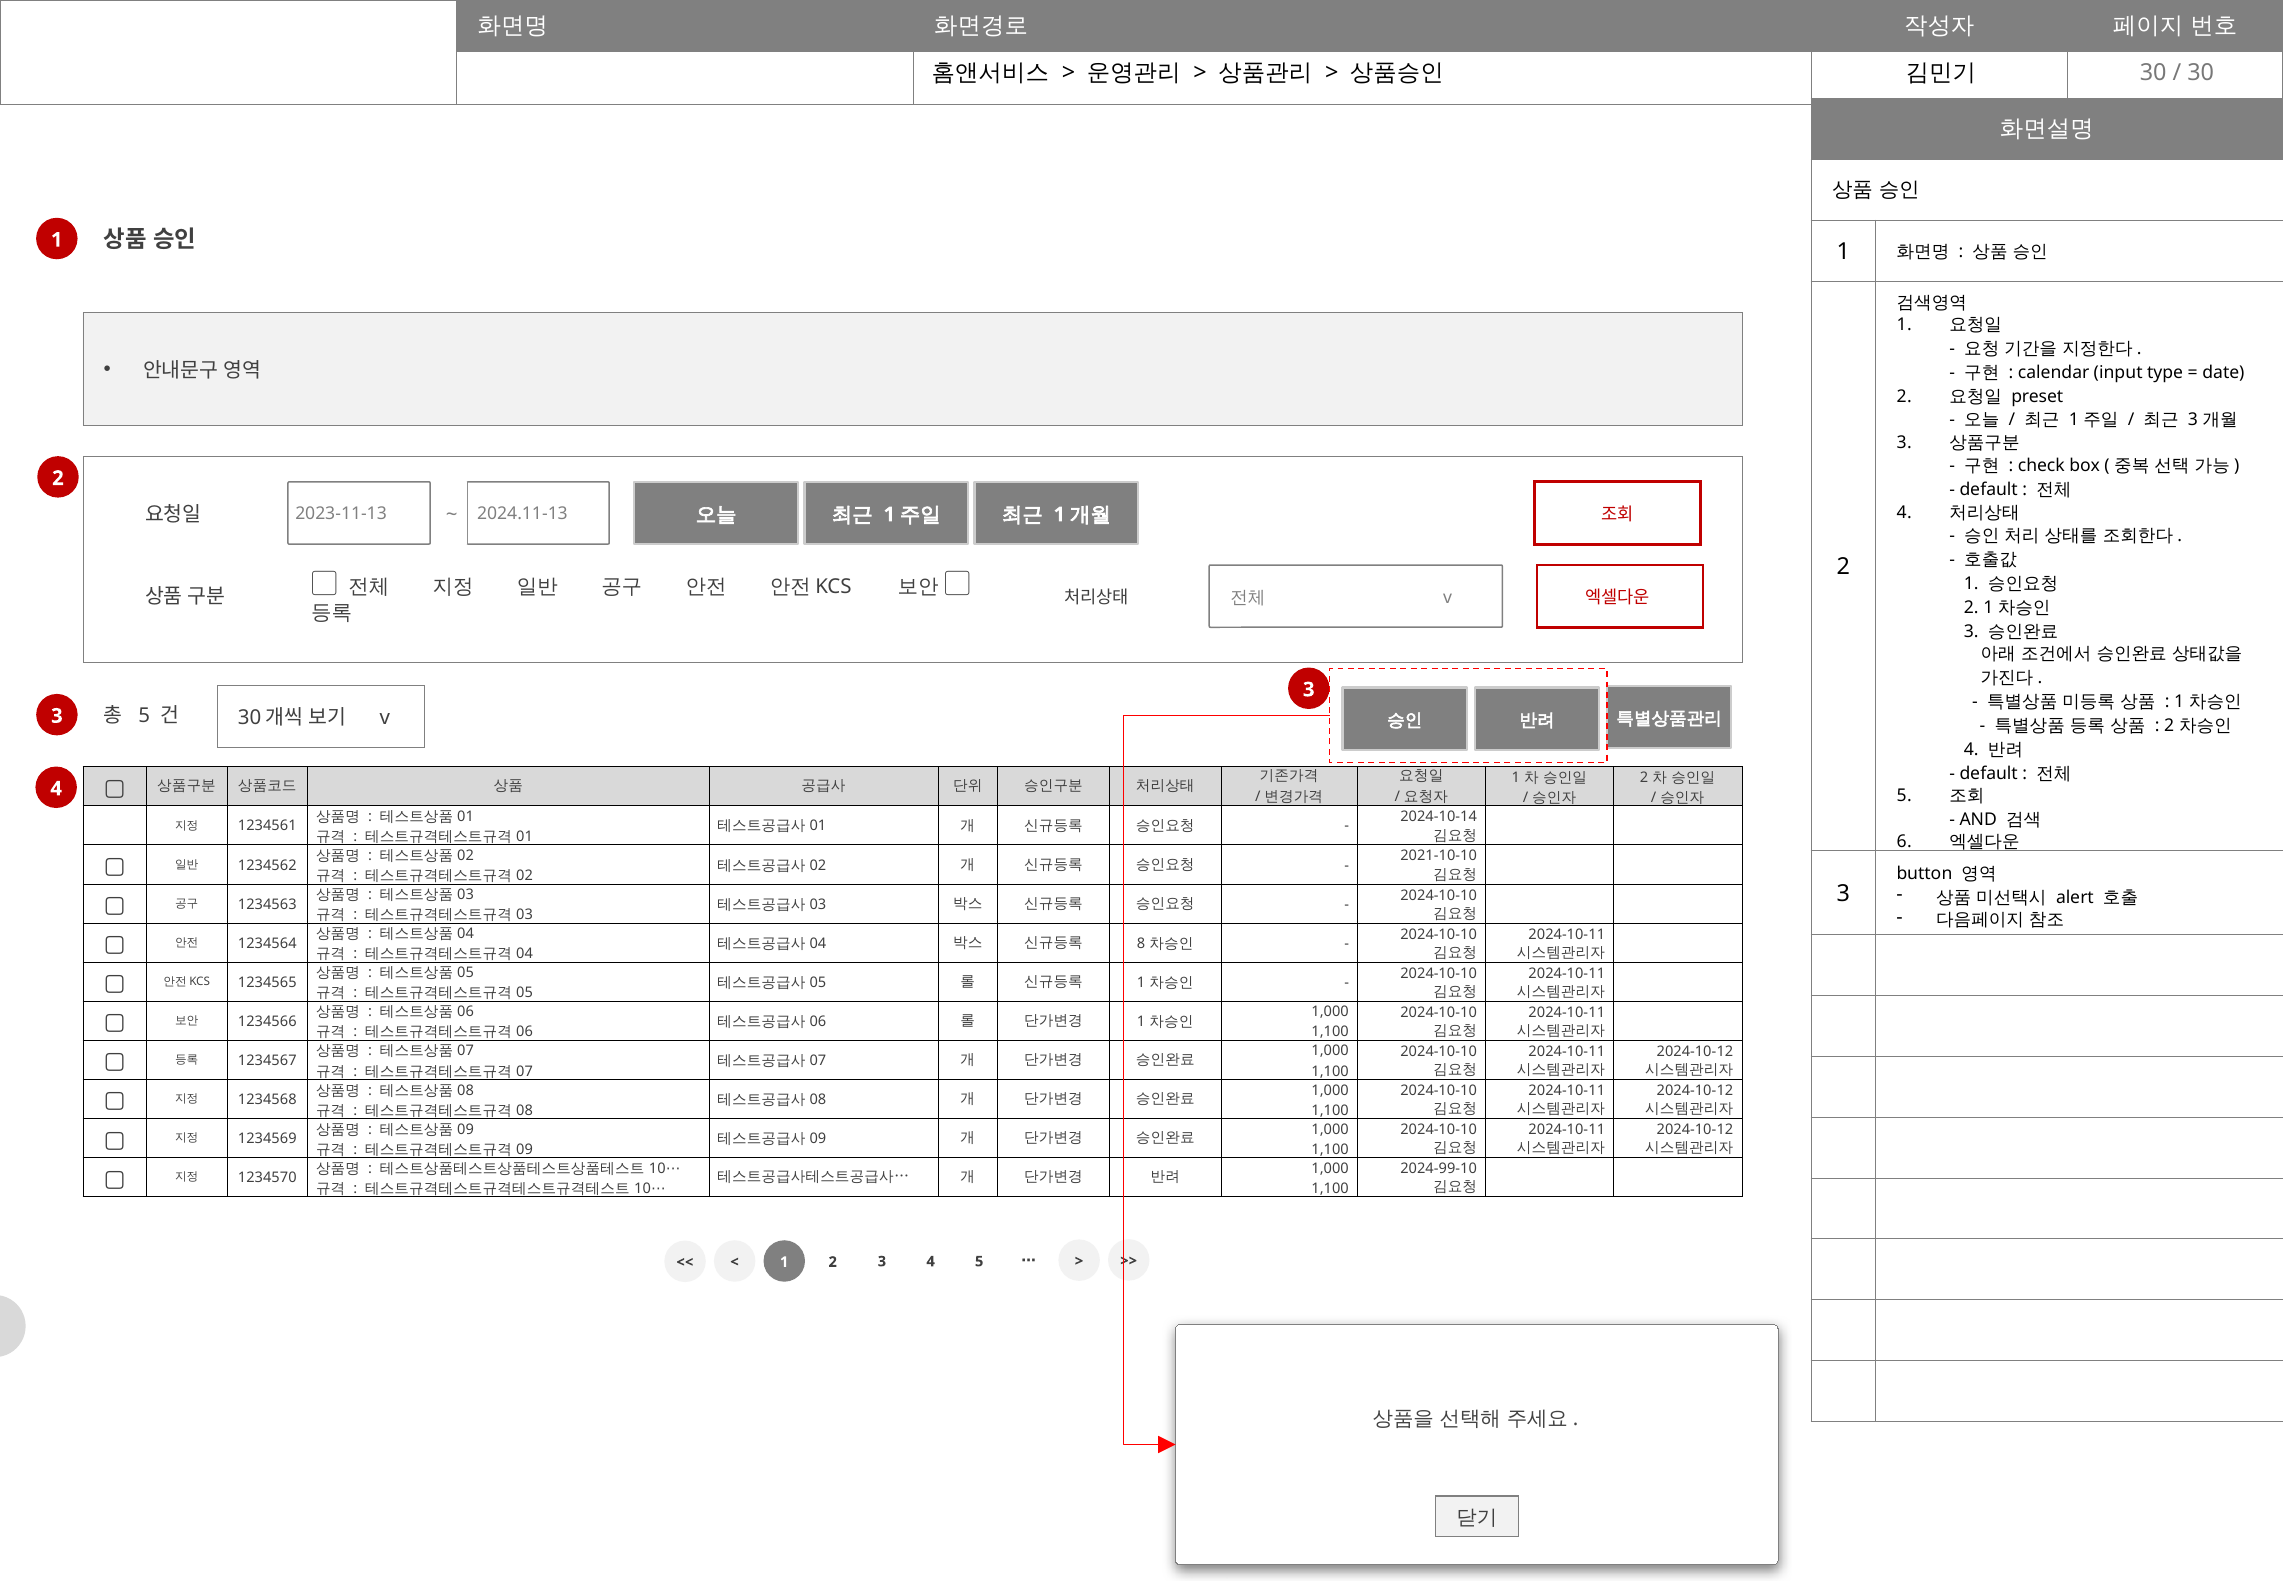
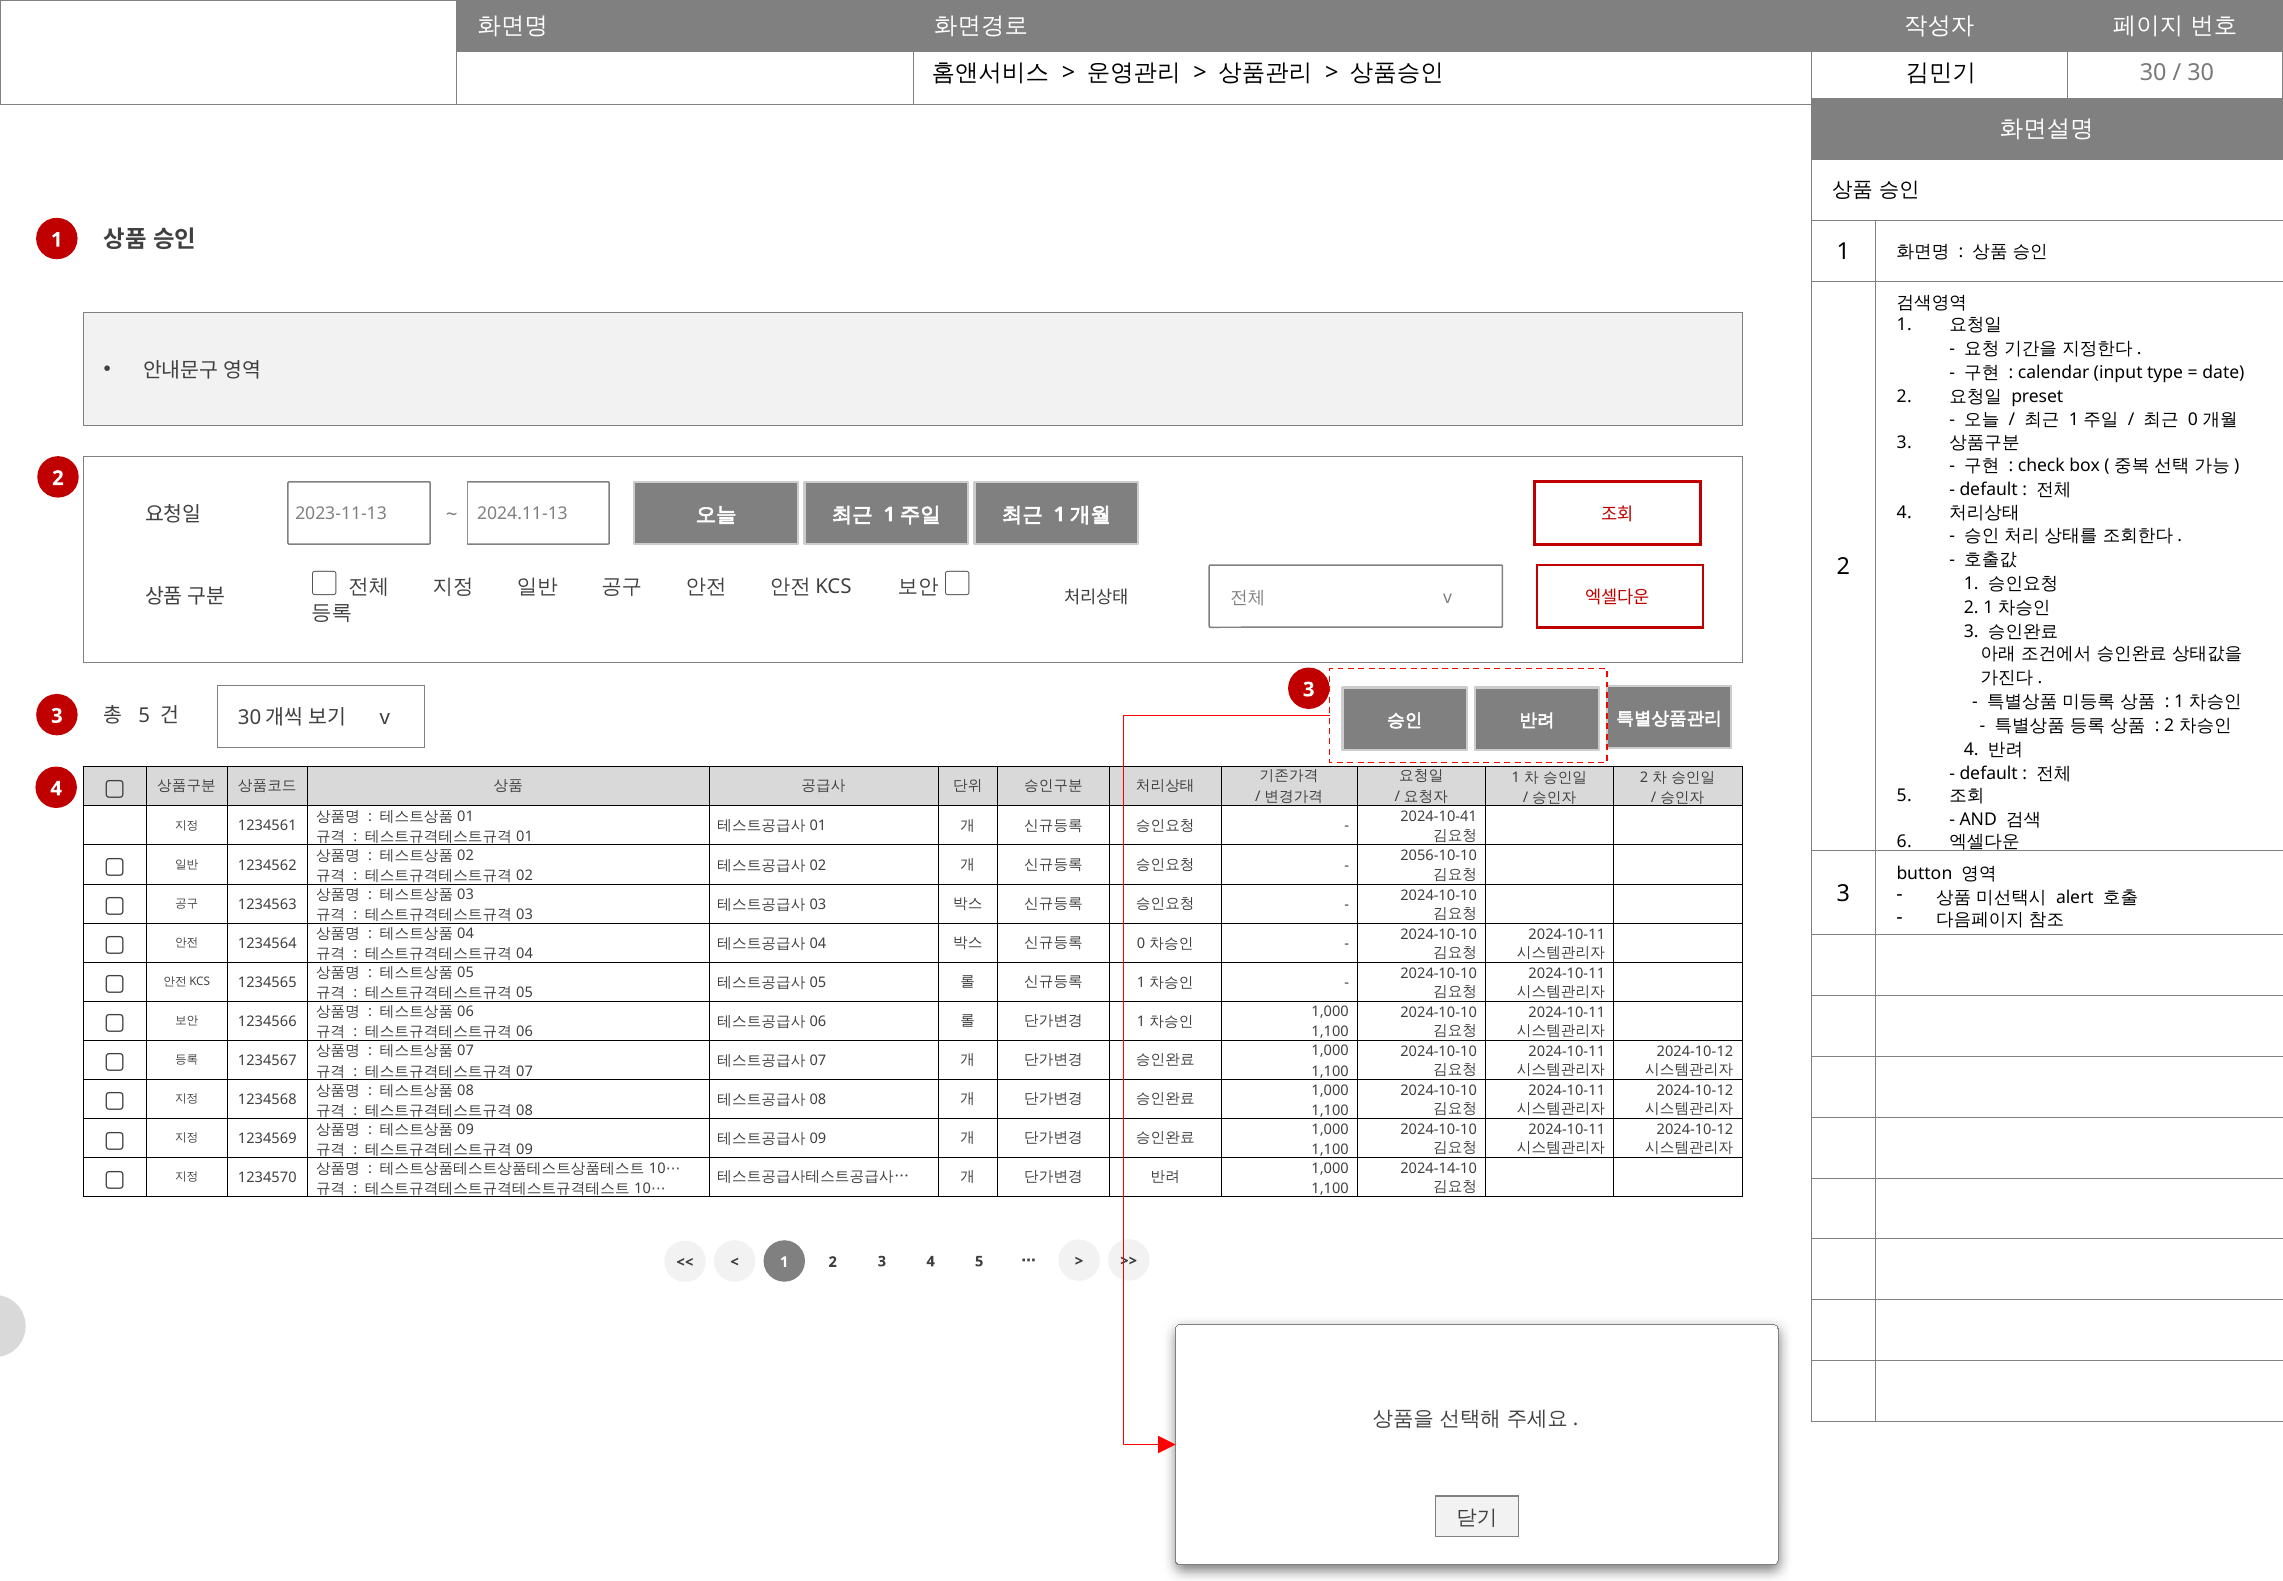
3 at (2193, 420): 3 -> 0
2024-10-14: 2024-10-14 -> 2024-10-41
2021-10-10: 2021-10-10 -> 2056-10-10
8 at (1141, 943): 8 -> 0
2024-99-10: 2024-99-10 -> 2024-14-10
